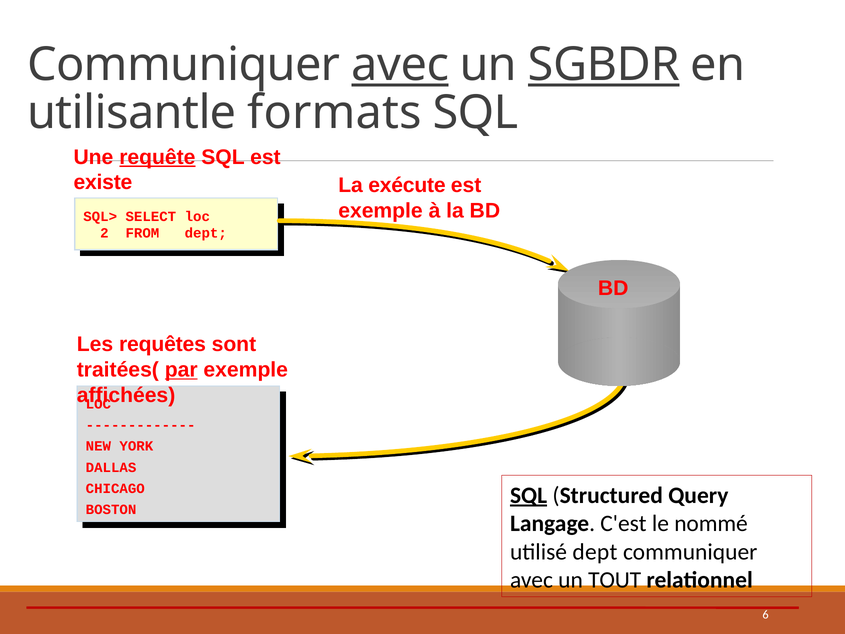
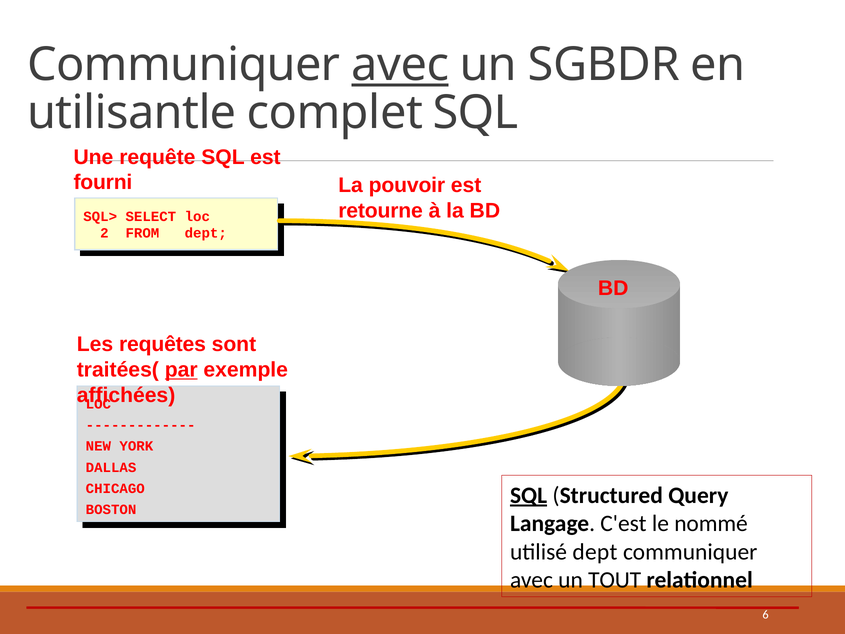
SGBDR underline: present -> none
formats: formats -> complet
requête underline: present -> none
existe: existe -> fourni
exécute: exécute -> pouvoir
exemple at (380, 211): exemple -> retourne
